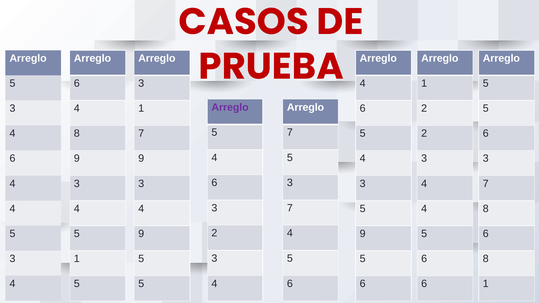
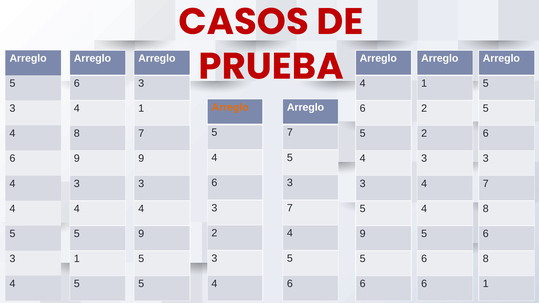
Arreglo at (230, 107) colour: purple -> orange
